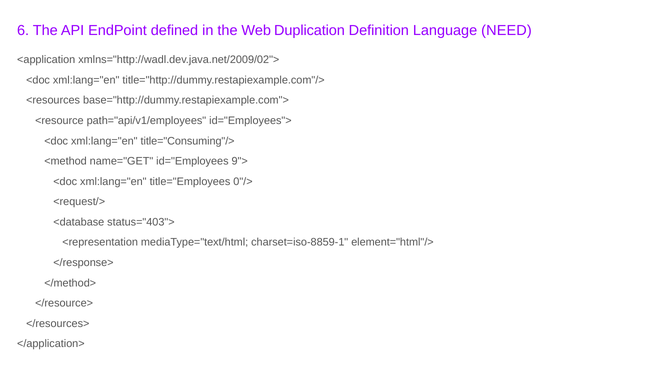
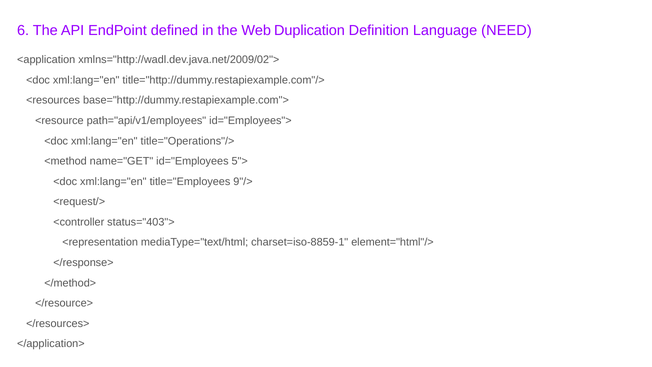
title="Consuming"/>: title="Consuming"/> -> title="Operations"/>
9">: 9"> -> 5">
0"/>: 0"/> -> 9"/>
<database: <database -> <controller
